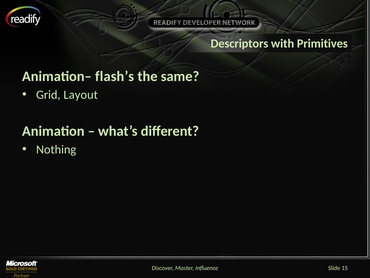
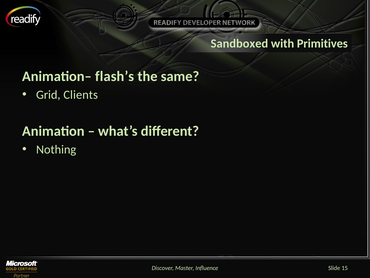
Descriptors: Descriptors -> Sandboxed
Layout: Layout -> Clients
